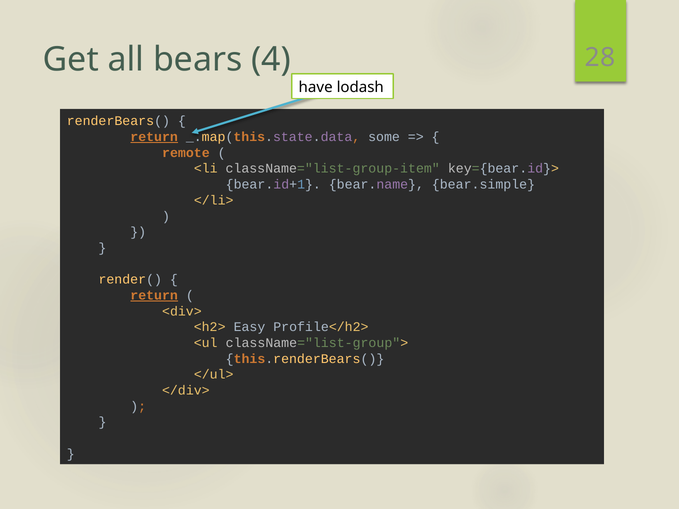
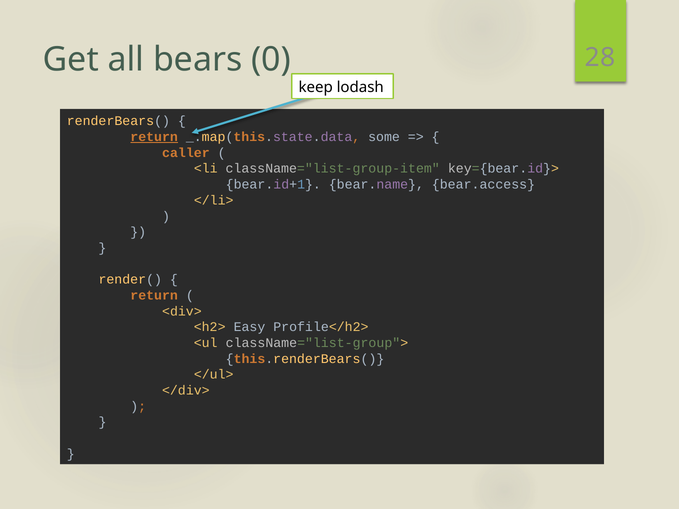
4: 4 -> 0
have: have -> keep
remote: remote -> caller
bear.simple: bear.simple -> bear.access
return at (154, 296) underline: present -> none
